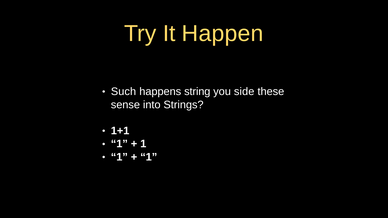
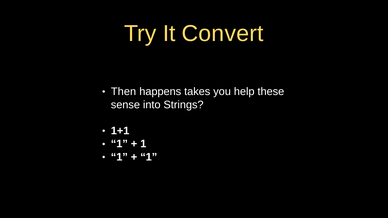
Happen: Happen -> Convert
Such: Such -> Then
string: string -> takes
side: side -> help
